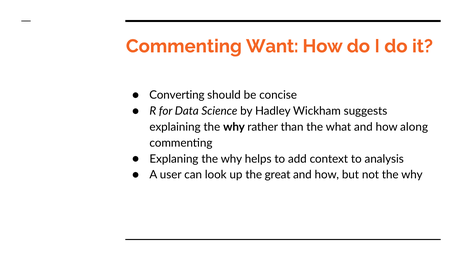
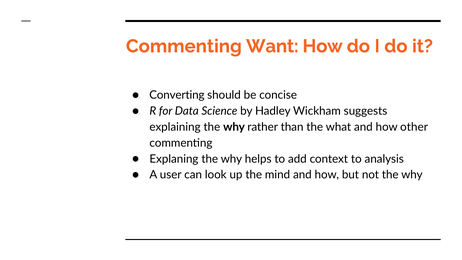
along: along -> other
great: great -> mind
